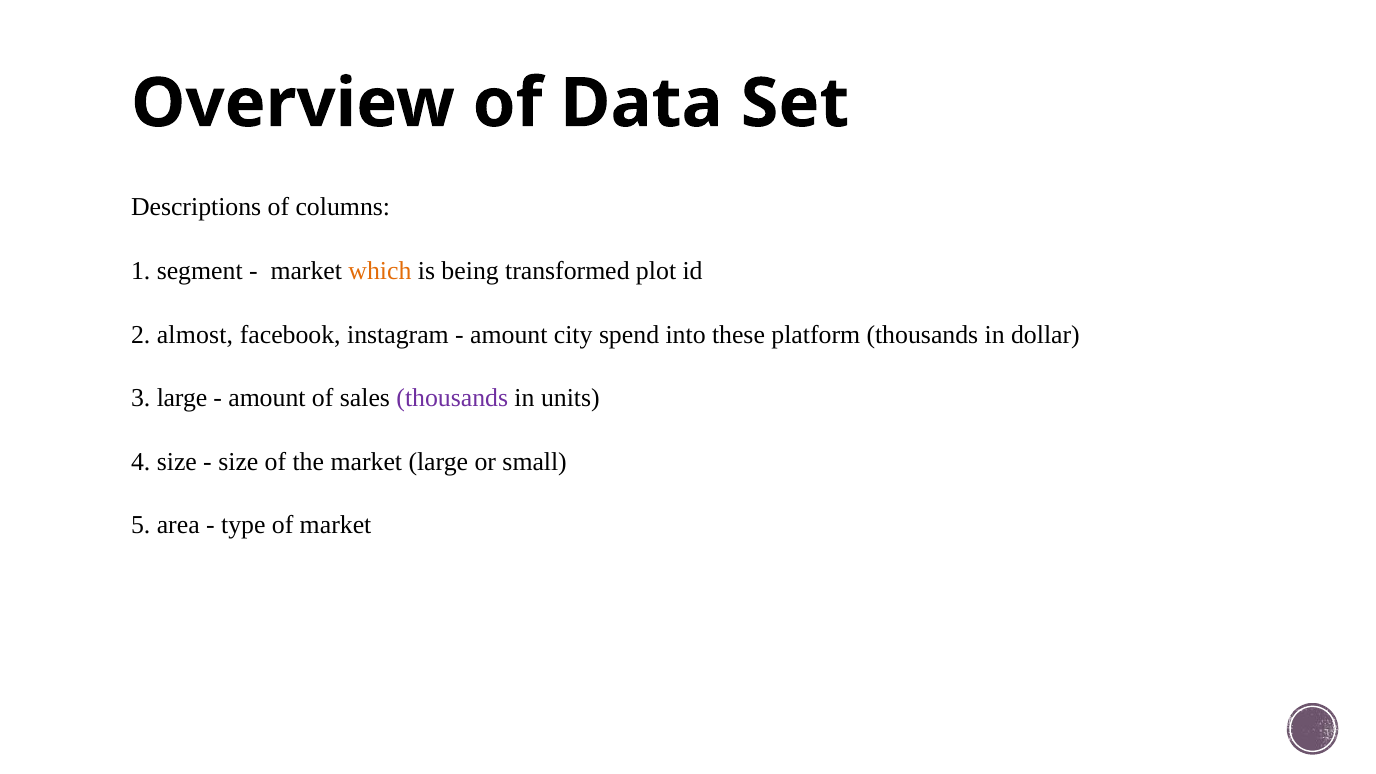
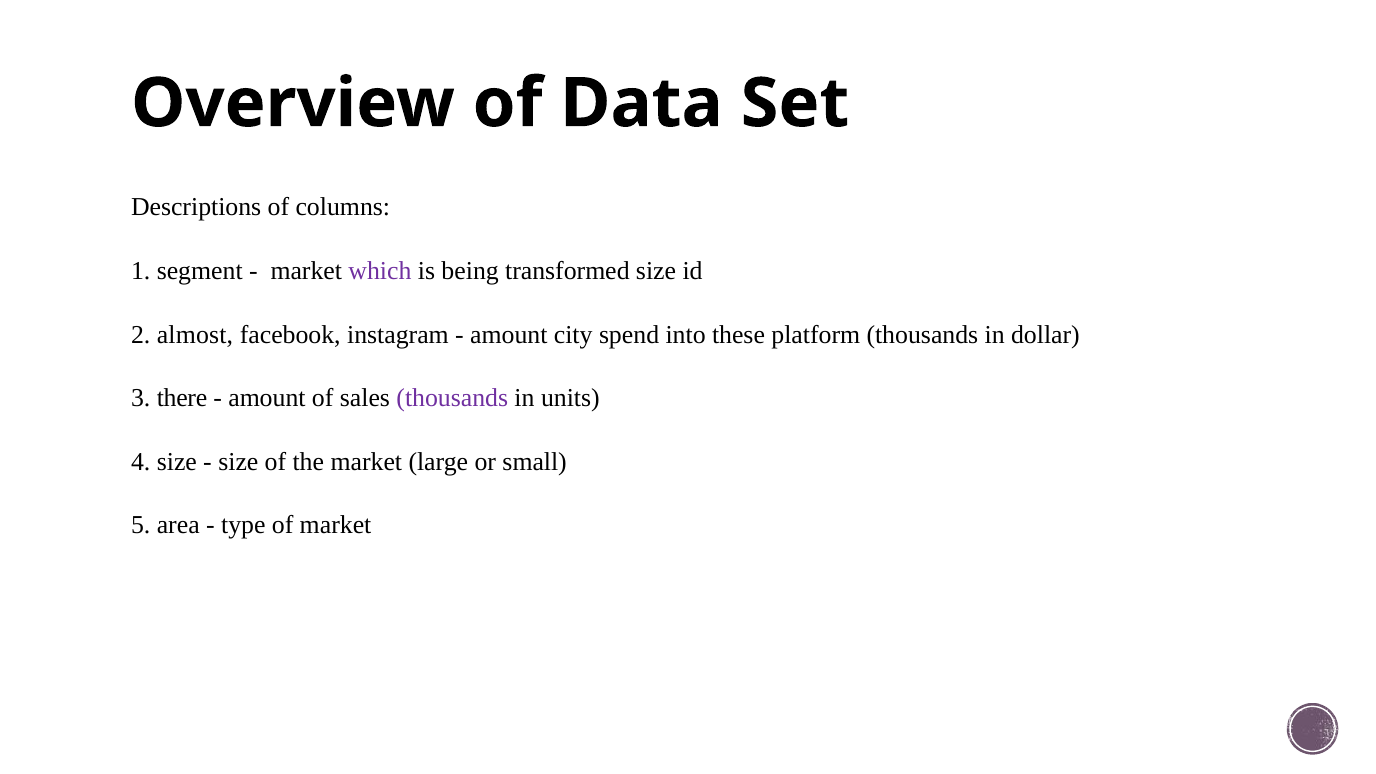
which colour: orange -> purple
transformed plot: plot -> size
3 large: large -> there
